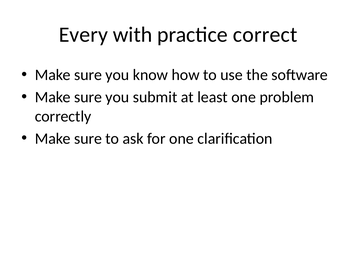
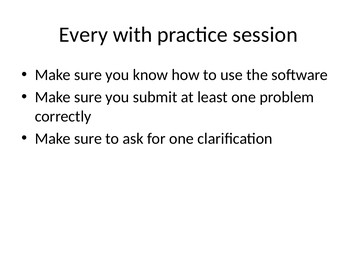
correct: correct -> session
